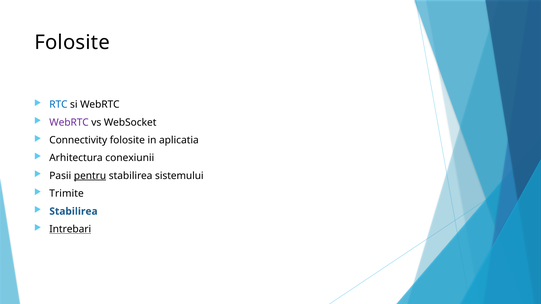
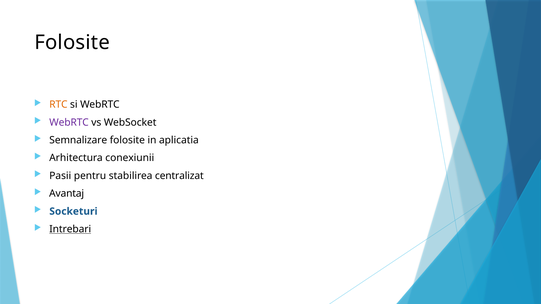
RTC colour: blue -> orange
Connectivity: Connectivity -> Semnalizare
pentru underline: present -> none
sistemului: sistemului -> centralizat
Trimite: Trimite -> Avantaj
Stabilirea at (73, 212): Stabilirea -> Socketuri
